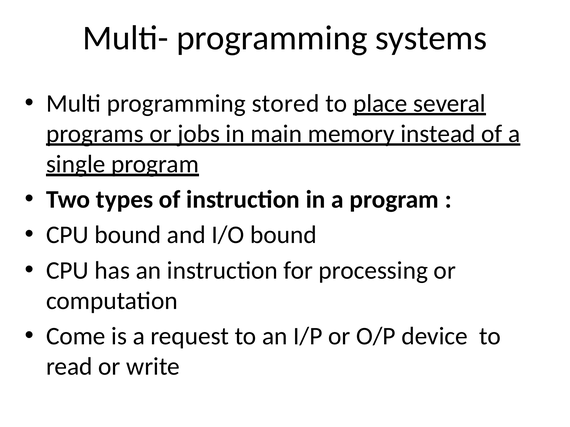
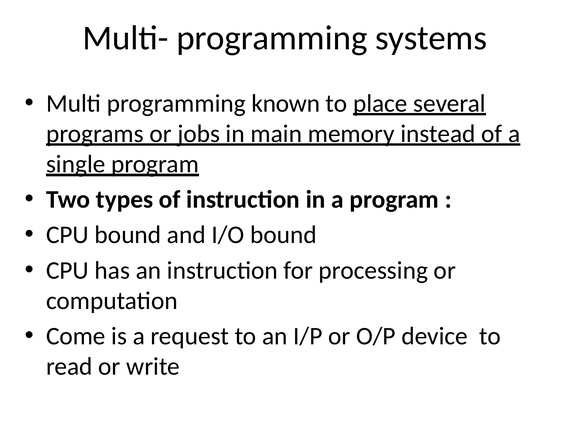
stored: stored -> known
